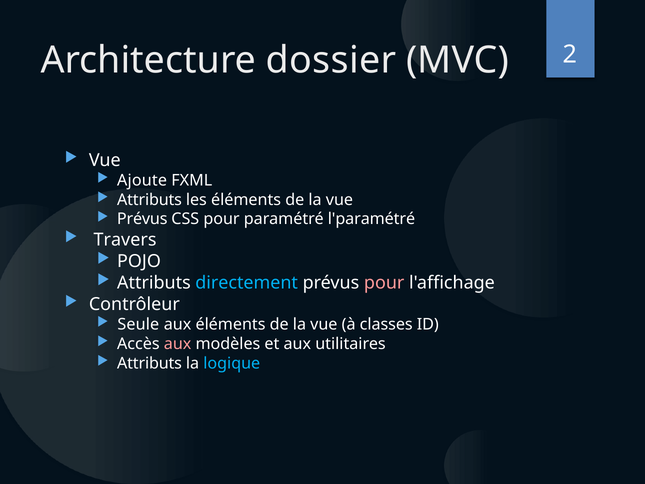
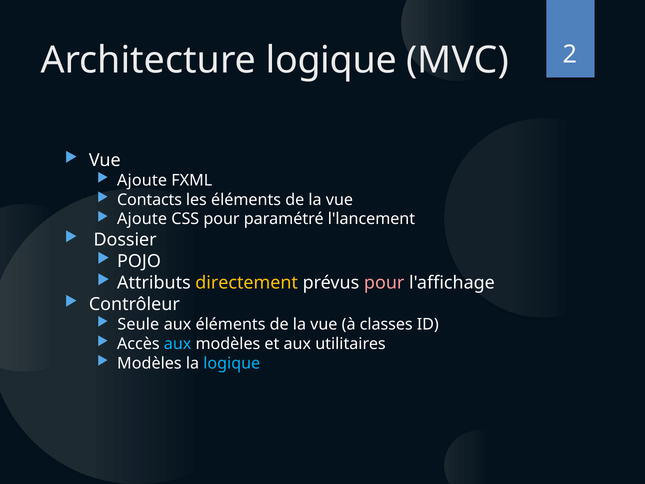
Architecture dossier: dossier -> logique
Attributs at (150, 200): Attributs -> Contacts
Prévus at (142, 219): Prévus -> Ajoute
l'paramétré: l'paramétré -> l'lancement
Travers: Travers -> Dossier
directement colour: light blue -> yellow
aux at (178, 344) colour: pink -> light blue
Attributs at (150, 363): Attributs -> Modèles
